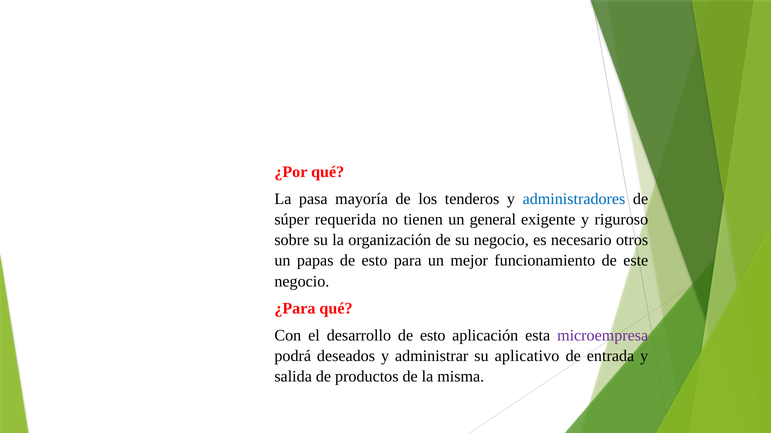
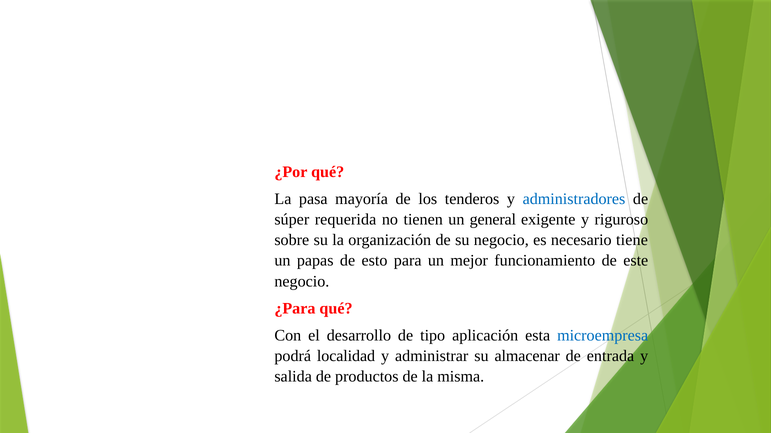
otros: otros -> tiene
desarrollo de esto: esto -> tipo
microempresa colour: purple -> blue
deseados: deseados -> localidad
aplicativo: aplicativo -> almacenar
